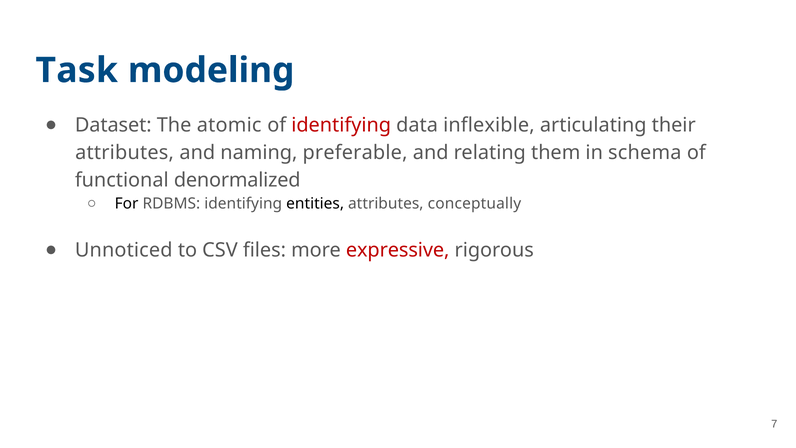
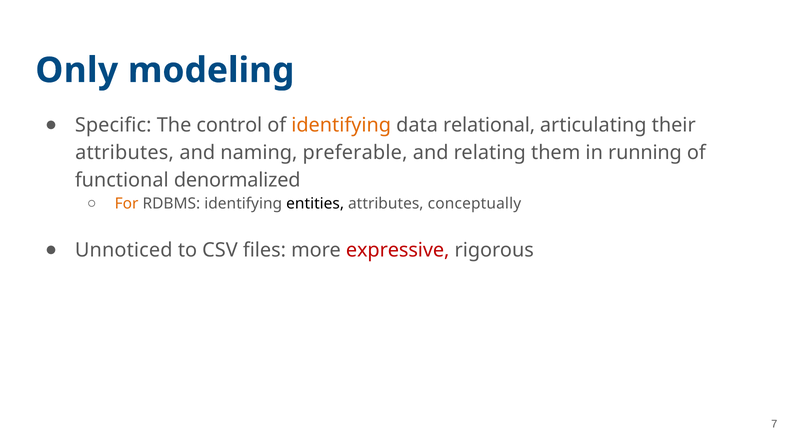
Task: Task -> Only
Dataset: Dataset -> Specific
atomic: atomic -> control
identifying at (341, 125) colour: red -> orange
inflexible: inflexible -> relational
schema: schema -> running
For colour: black -> orange
